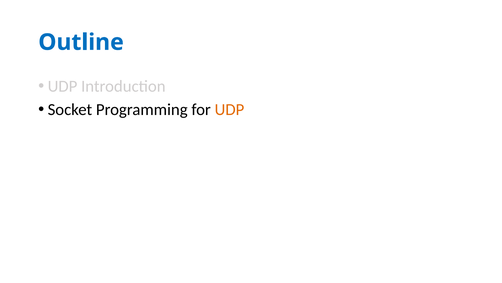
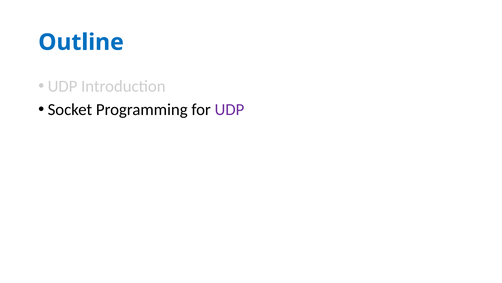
UDP at (229, 109) colour: orange -> purple
